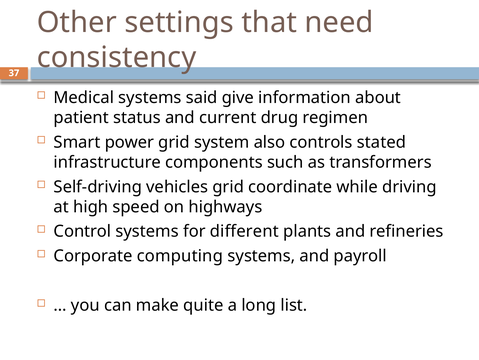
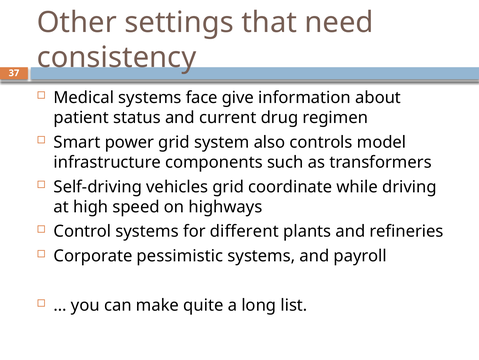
said: said -> face
stated: stated -> model
computing: computing -> pessimistic
